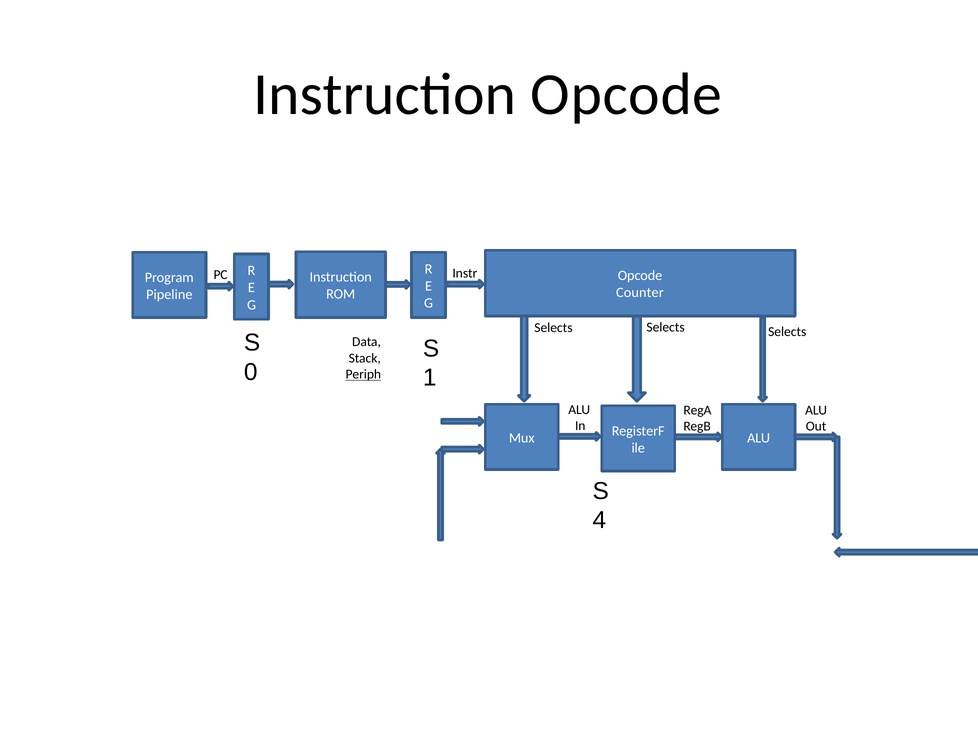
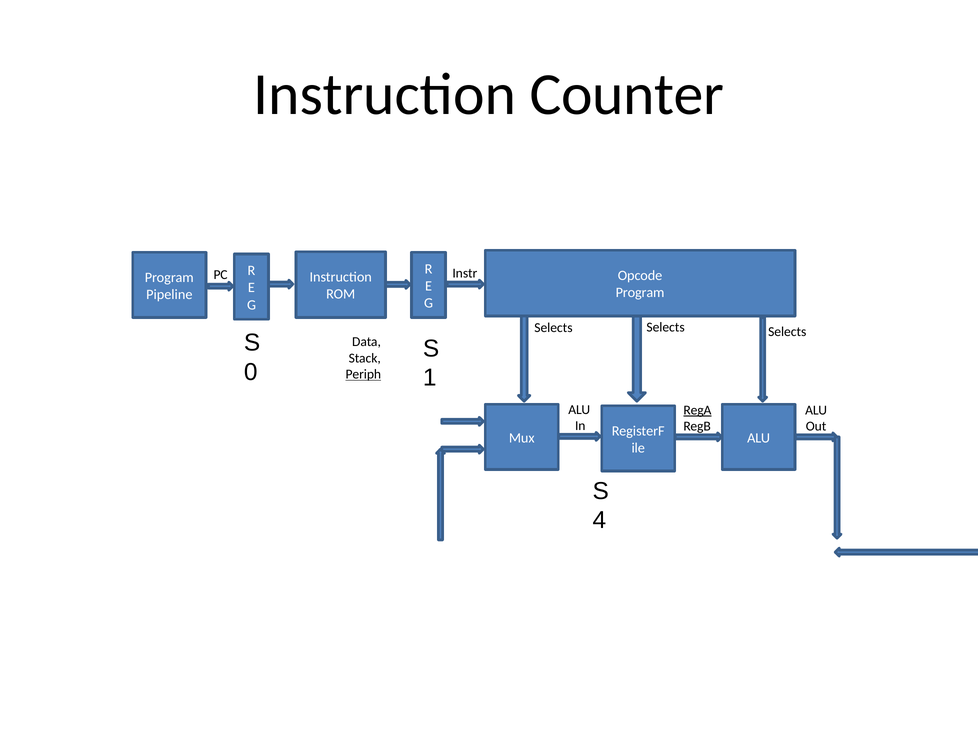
Instruction Opcode: Opcode -> Counter
Counter at (640, 292): Counter -> Program
RegA underline: none -> present
